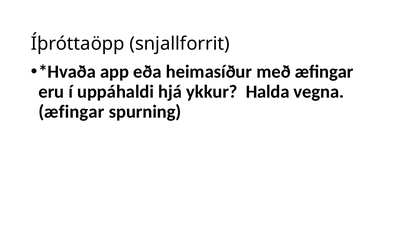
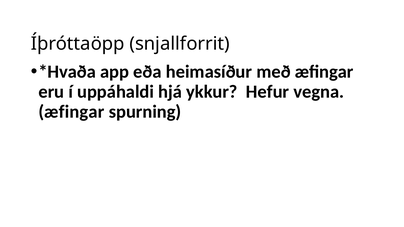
Halda: Halda -> Hefur
